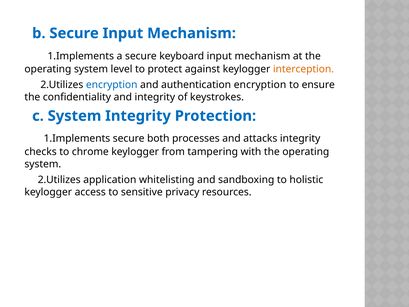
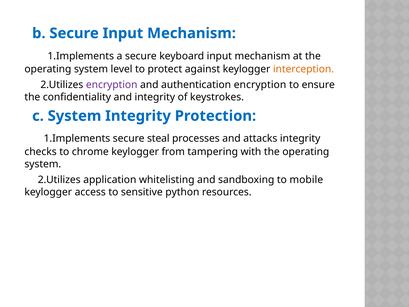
encryption at (112, 85) colour: blue -> purple
both: both -> steal
holistic: holistic -> mobile
privacy: privacy -> python
